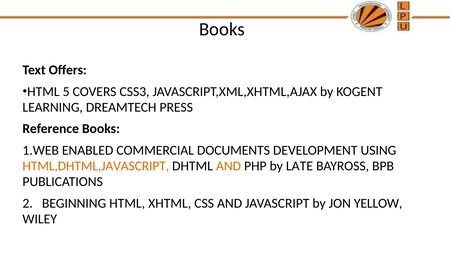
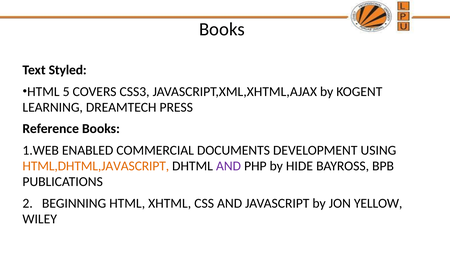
Offers: Offers -> Styled
AND at (229, 166) colour: orange -> purple
LATE: LATE -> HIDE
